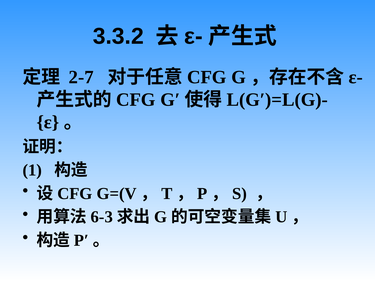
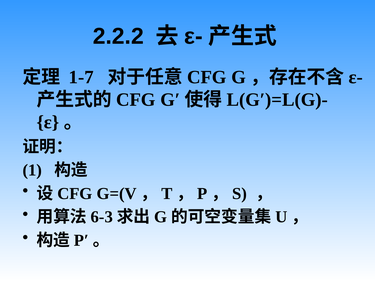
3.3.2: 3.3.2 -> 2.2.2
2-7: 2-7 -> 1-7
